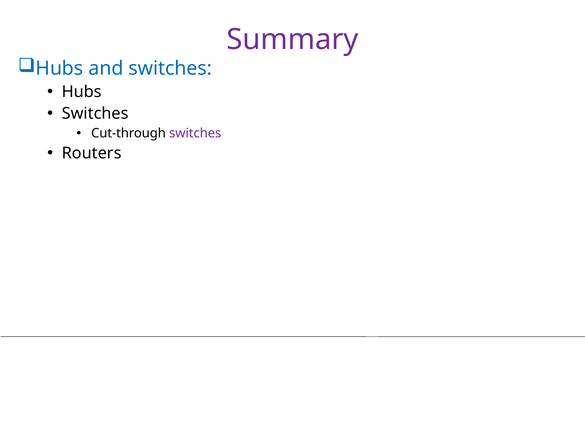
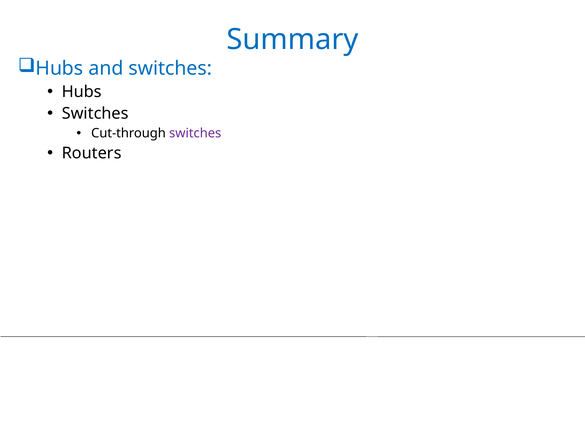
Summary colour: purple -> blue
